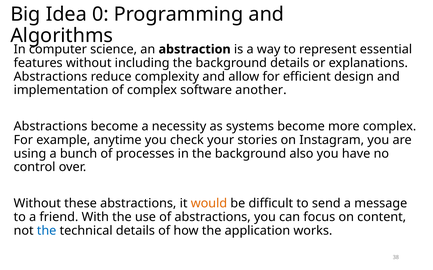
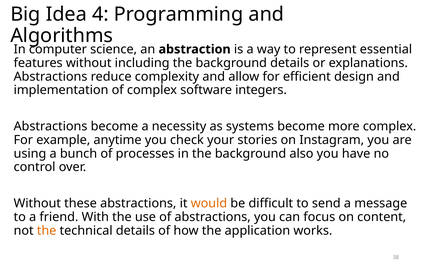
0: 0 -> 4
another: another -> integers
the at (47, 231) colour: blue -> orange
